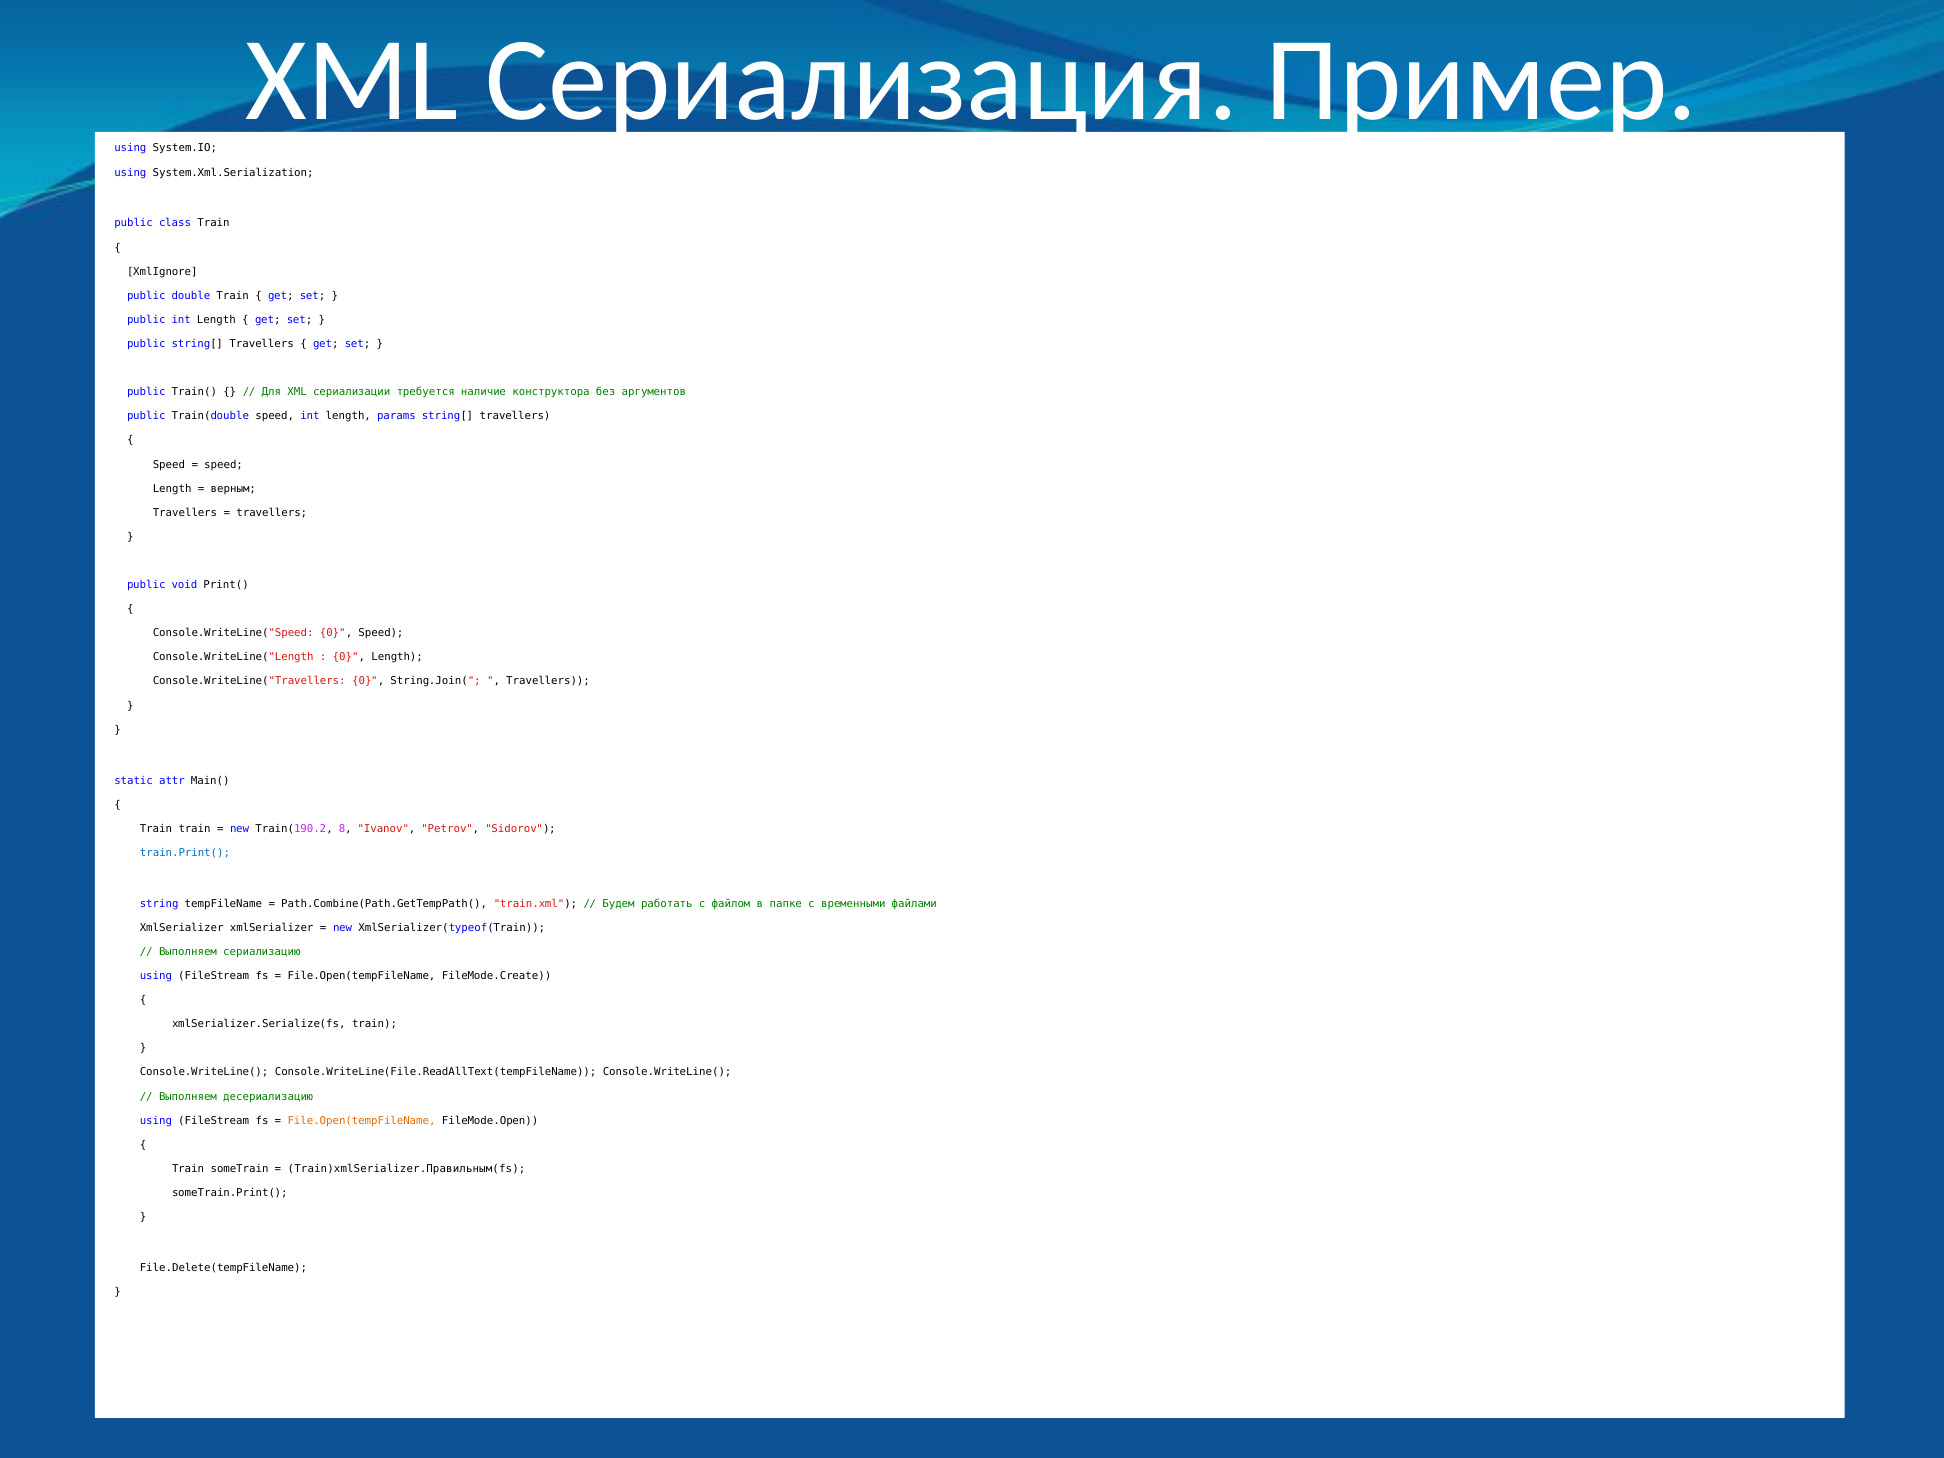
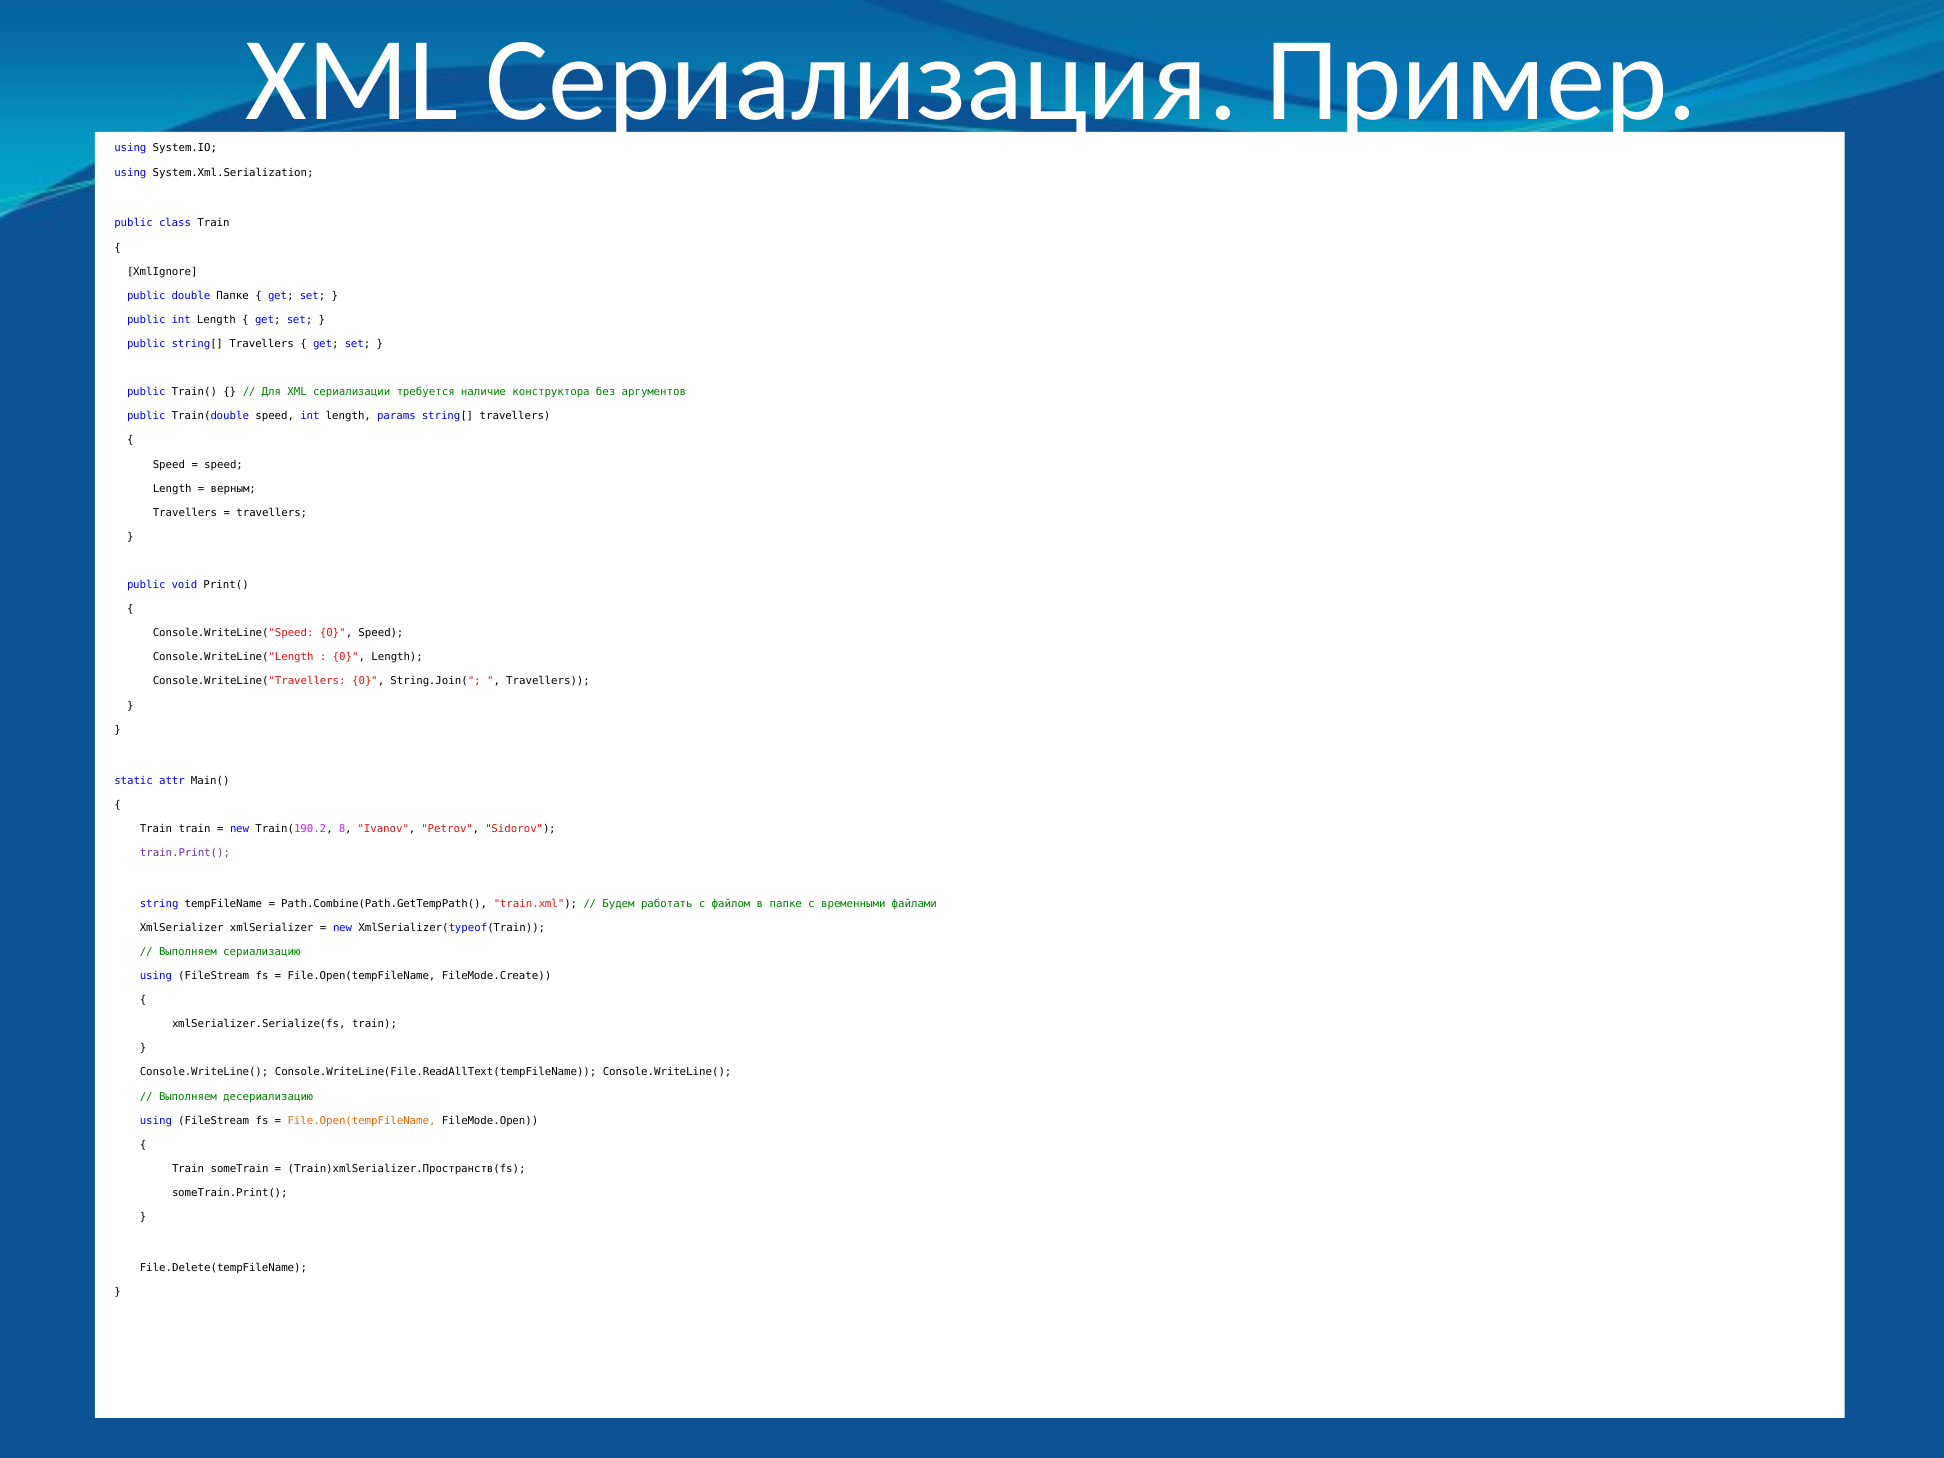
double Train: Train -> Папке
train.Print( colour: blue -> purple
Train)xmlSerializer.Правильным(fs: Train)xmlSerializer.Правильным(fs -> Train)xmlSerializer.Пространств(fs
